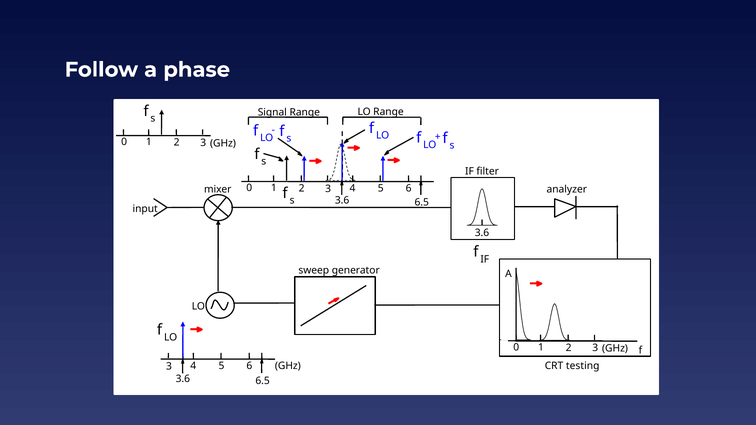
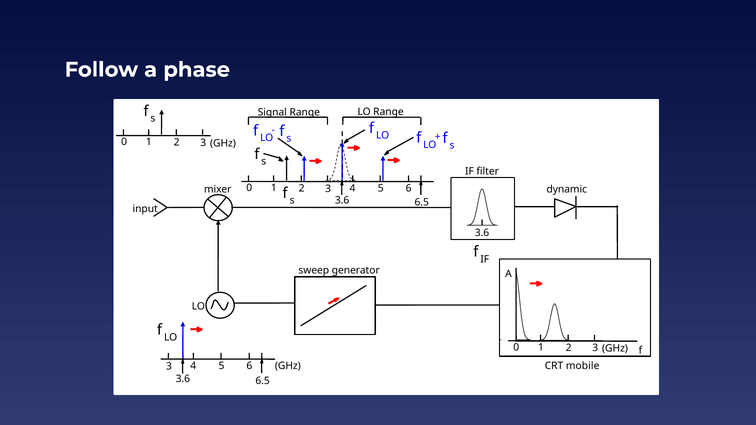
analyzer: analyzer -> dynamic
testing: testing -> mobile
